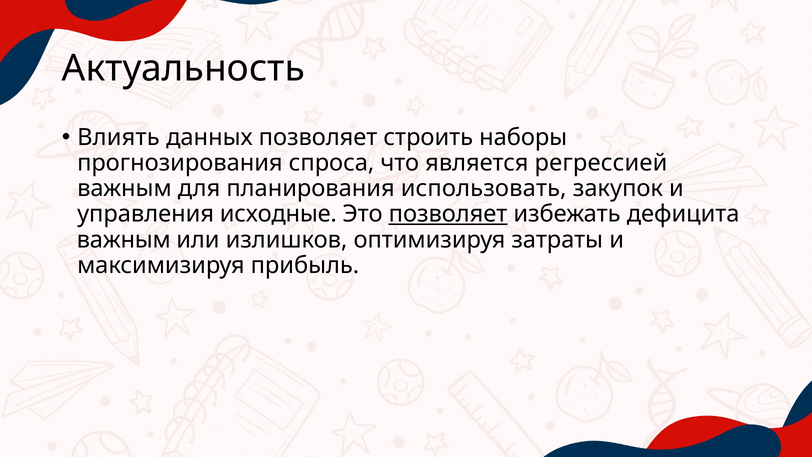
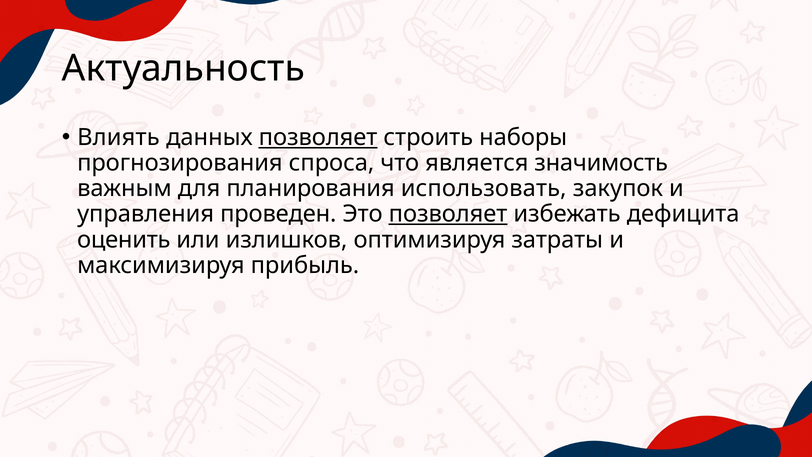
позволяет at (318, 137) underline: none -> present
регрессией: регрессией -> значимость
исходные: исходные -> проведен
важным at (124, 240): важным -> оценить
